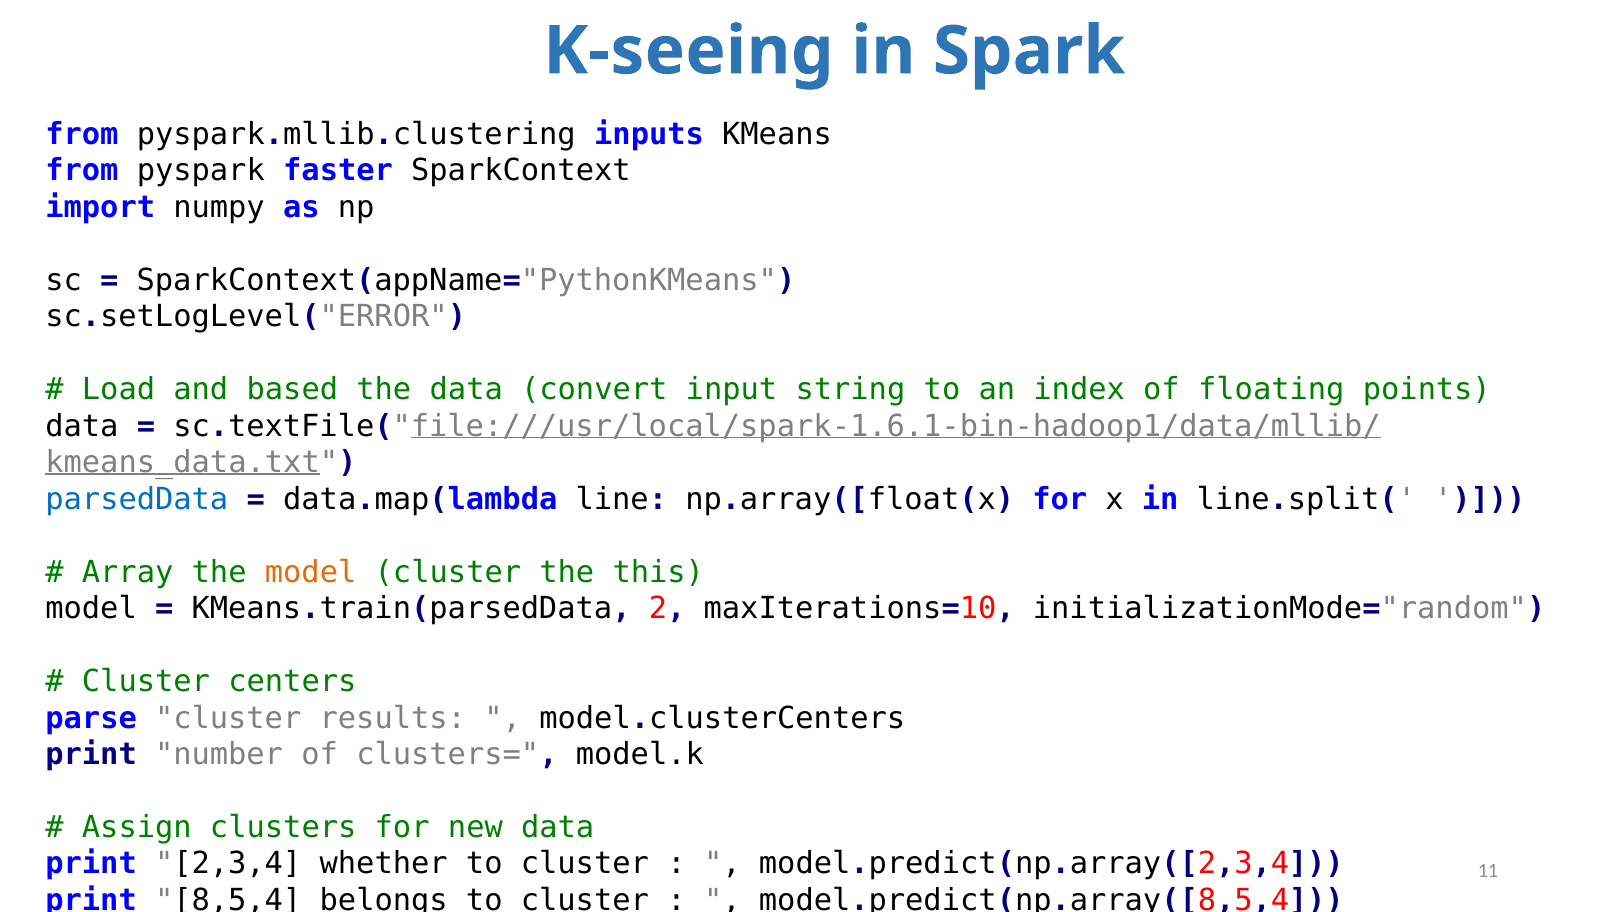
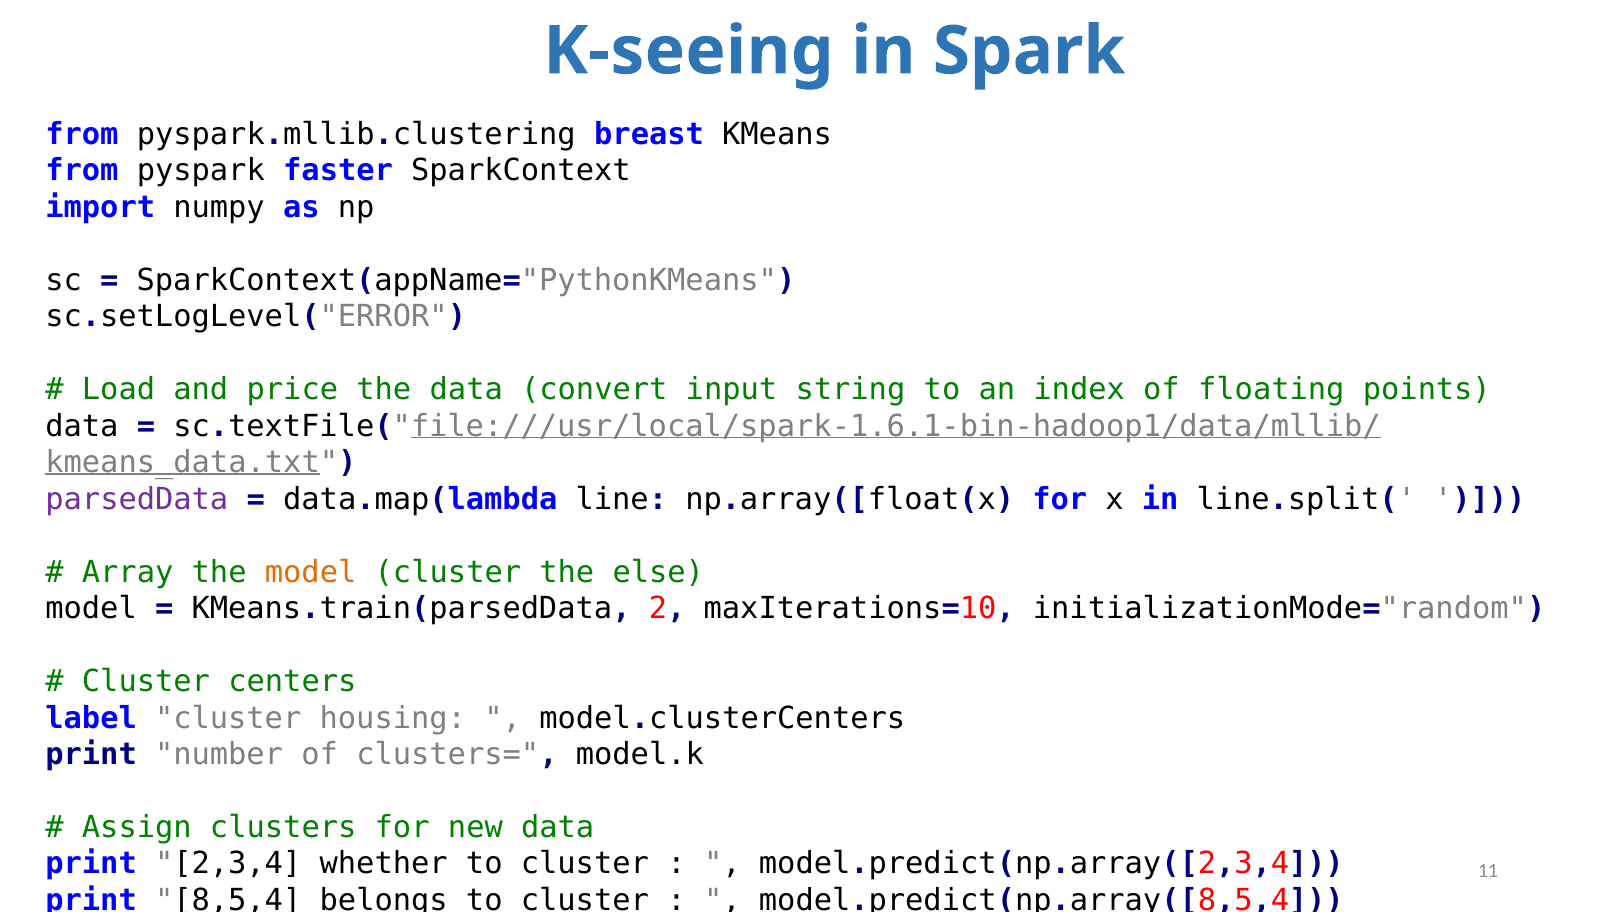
inputs: inputs -> breast
based: based -> price
parsedData colour: blue -> purple
this: this -> else
parse: parse -> label
results: results -> housing
